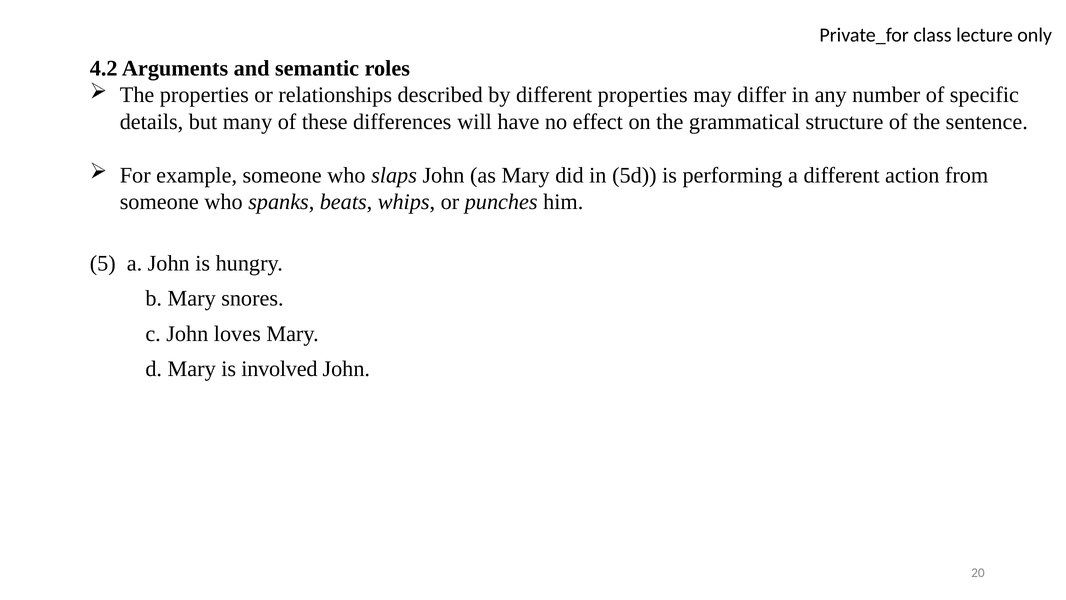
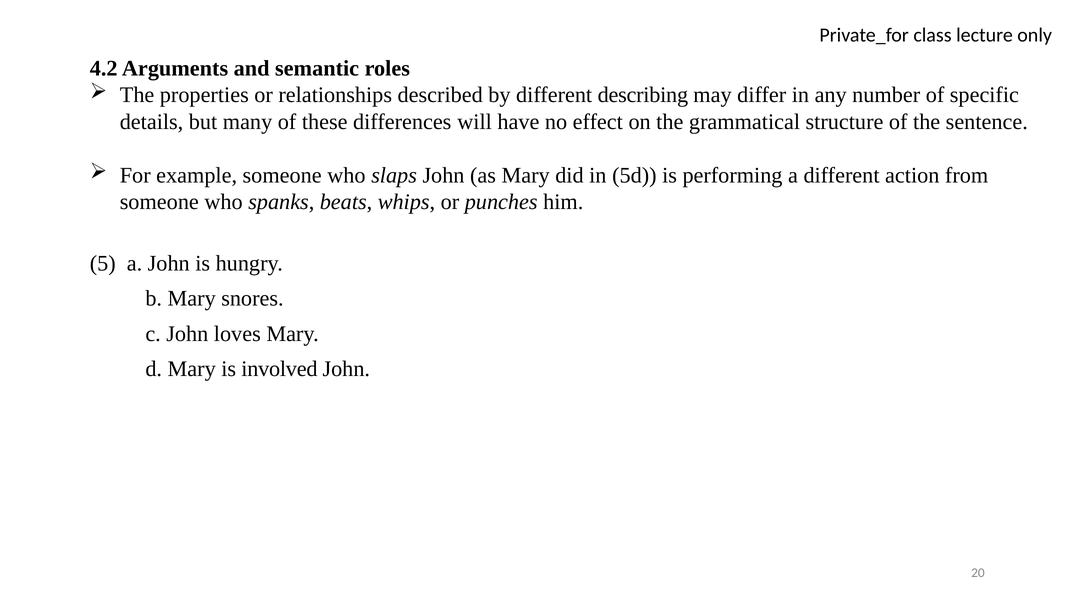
different properties: properties -> describing
